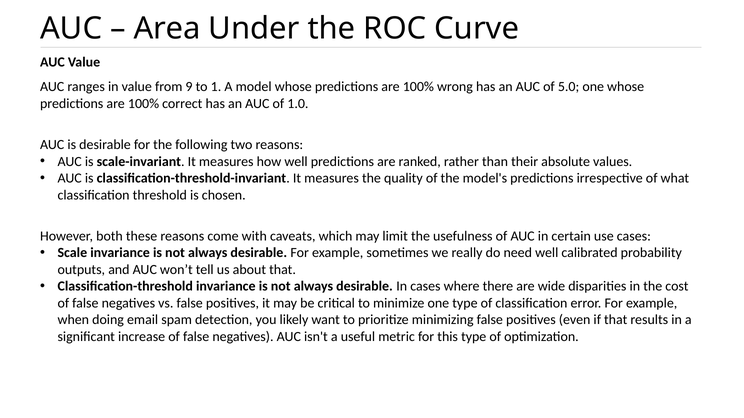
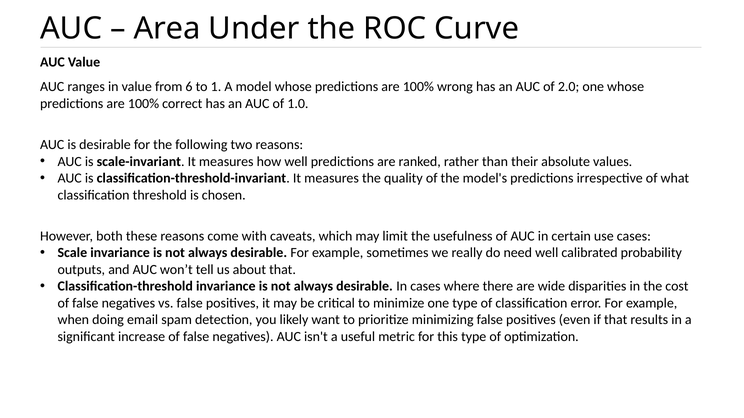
9: 9 -> 6
5.0: 5.0 -> 2.0
